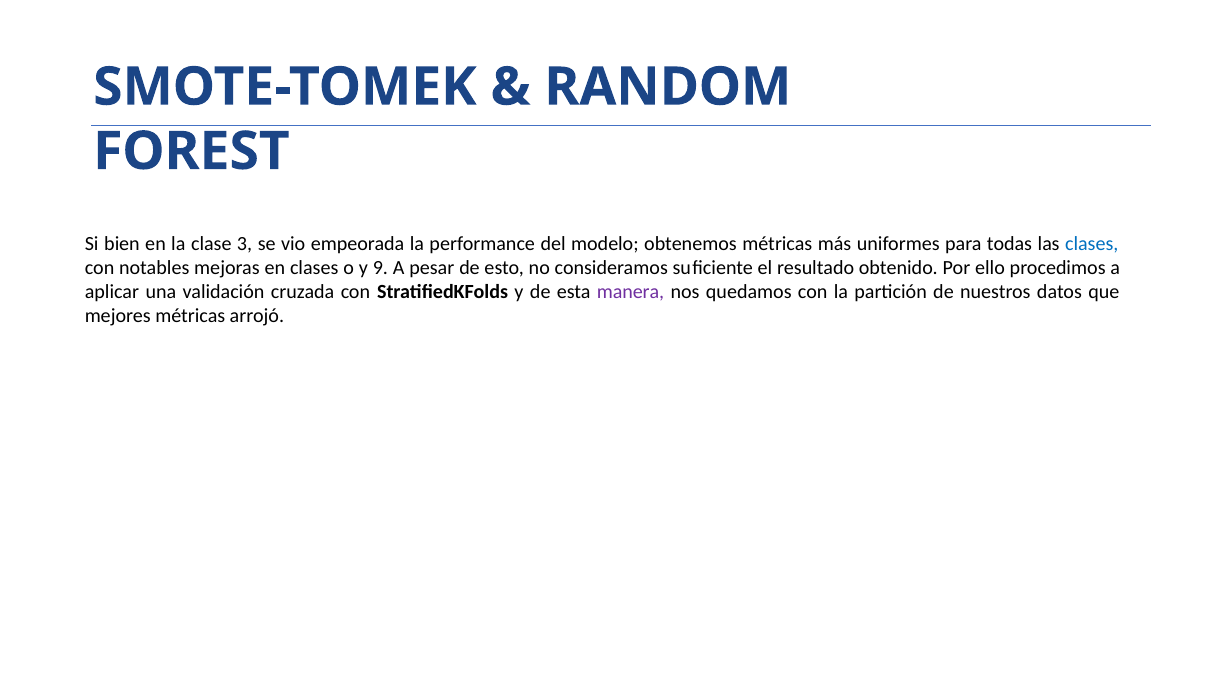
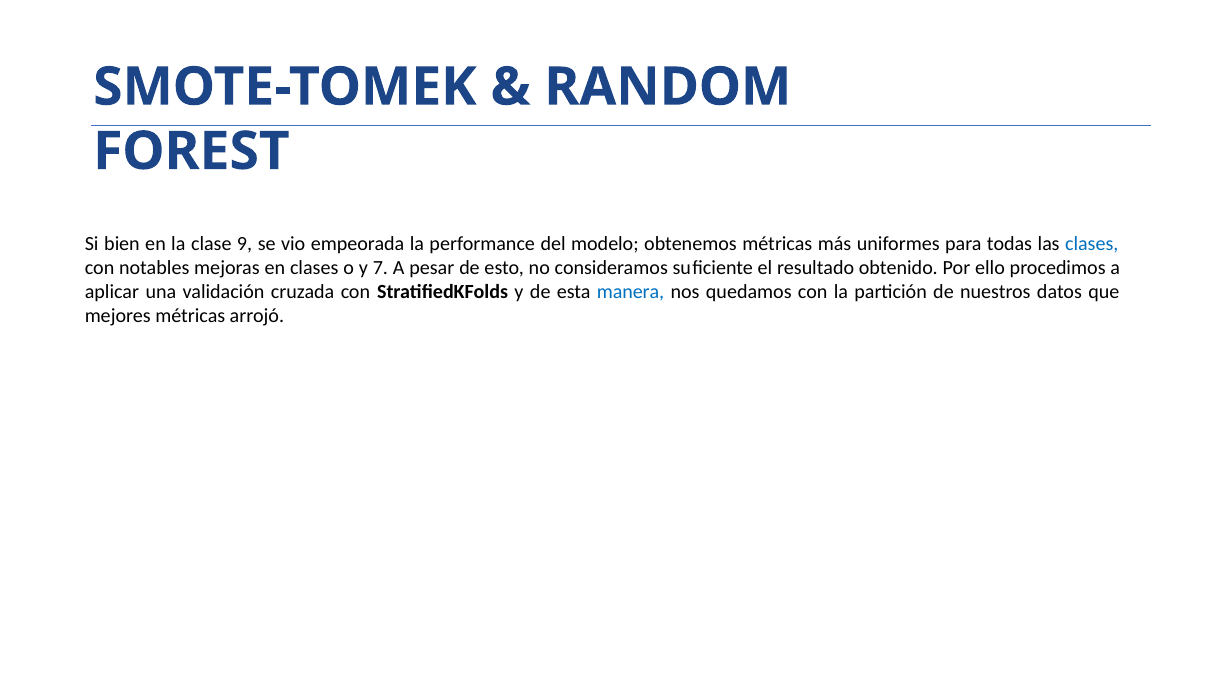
3: 3 -> 9
9: 9 -> 7
manera colour: purple -> blue
